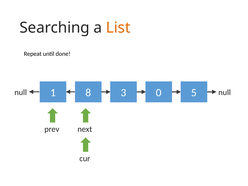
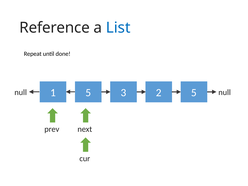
Searching: Searching -> Reference
List colour: orange -> blue
1 8: 8 -> 5
0: 0 -> 2
